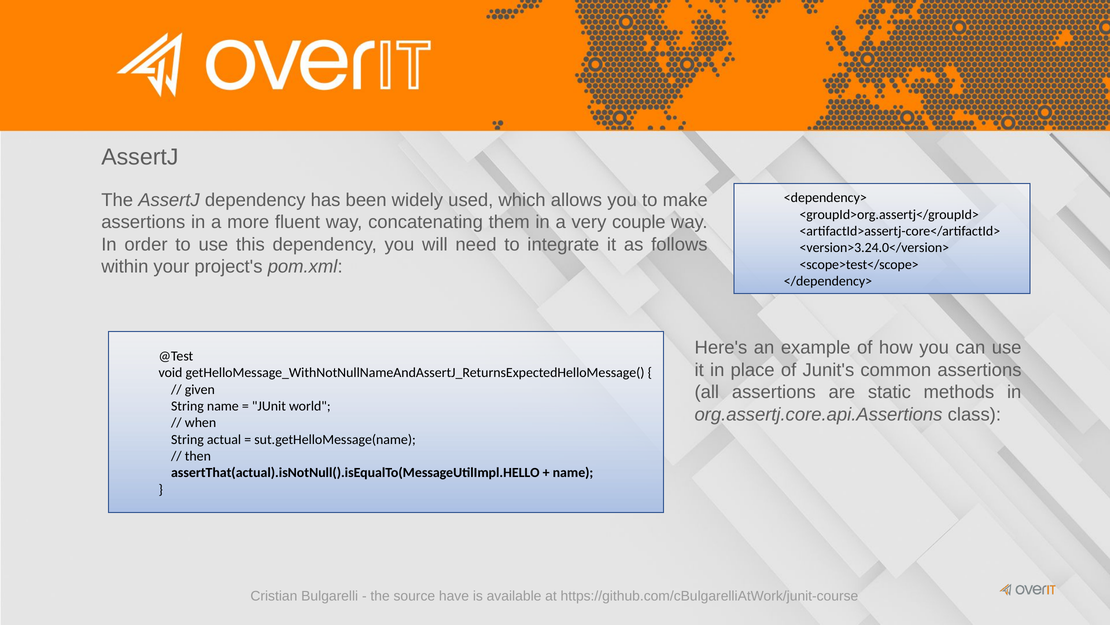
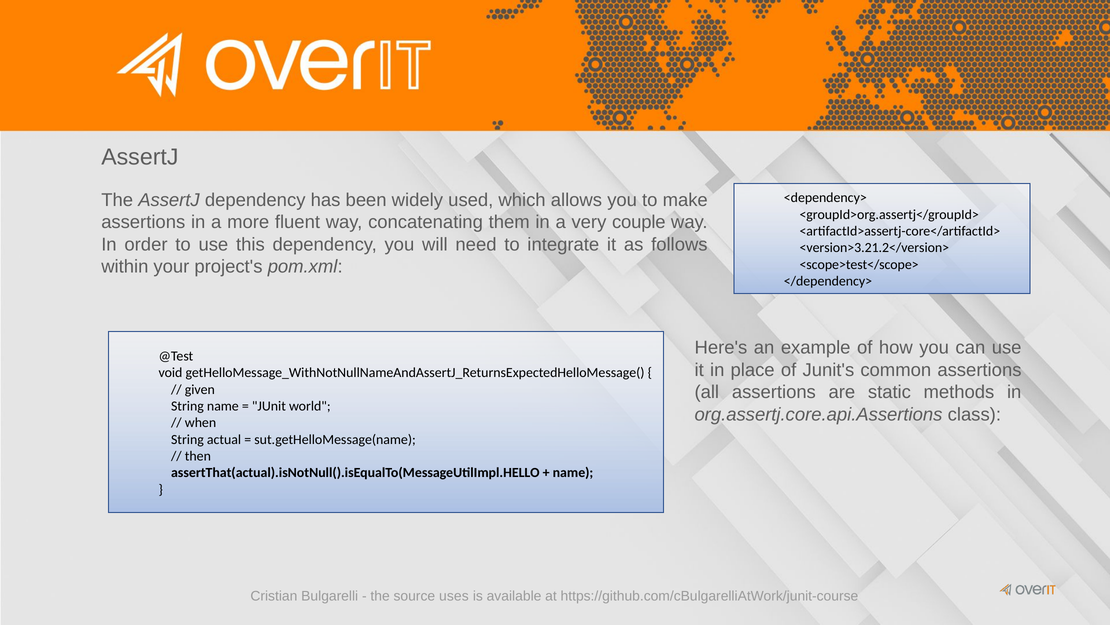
<version>3.24.0</version>: <version>3.24.0</version> -> <version>3.21.2</version>
have: have -> uses
